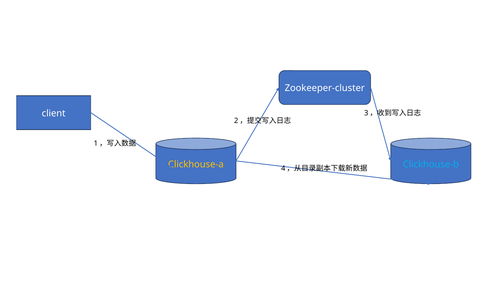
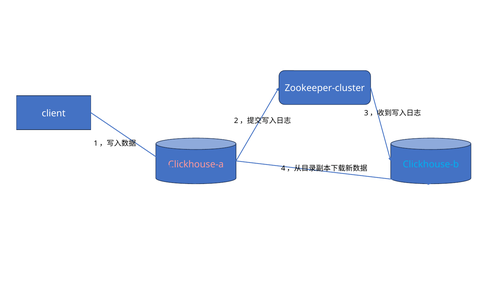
Clickhouse-a colour: yellow -> pink
